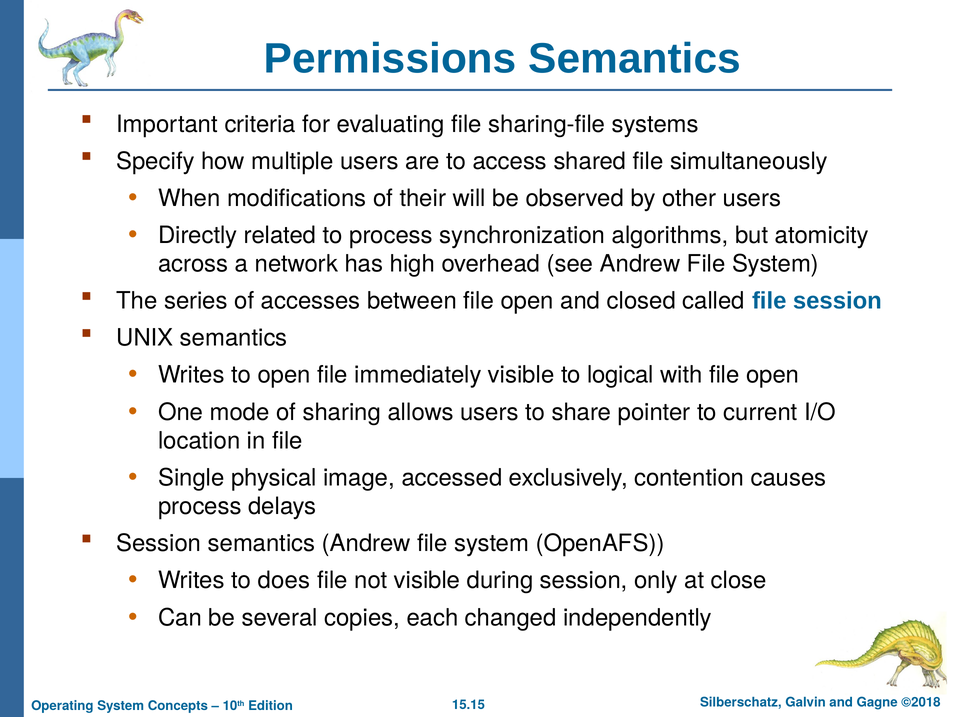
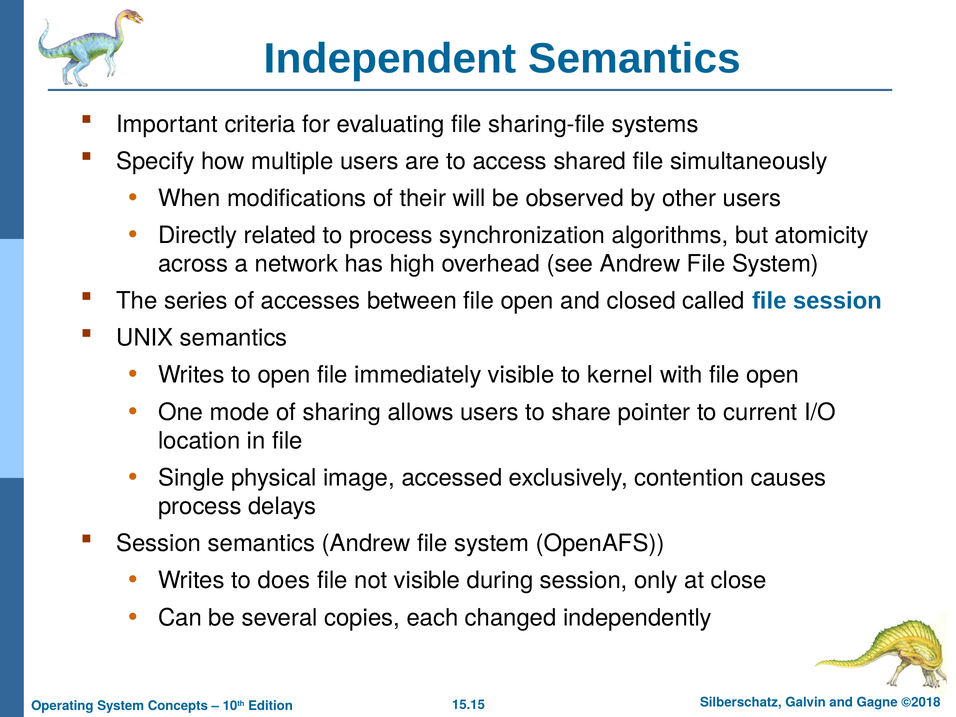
Permissions: Permissions -> Independent
logical: logical -> kernel
